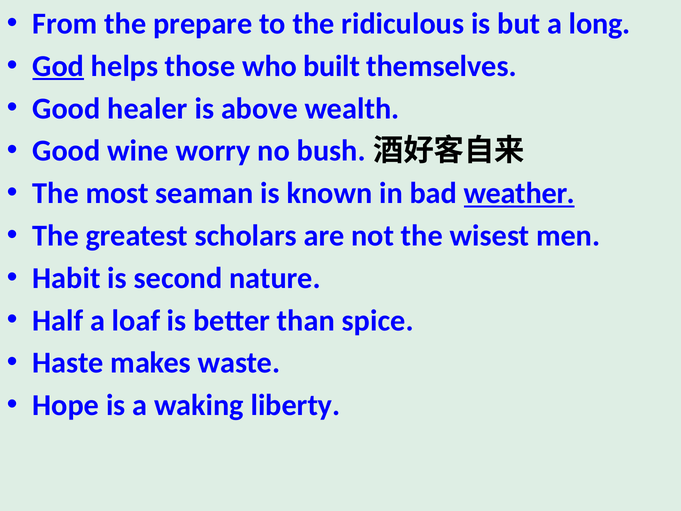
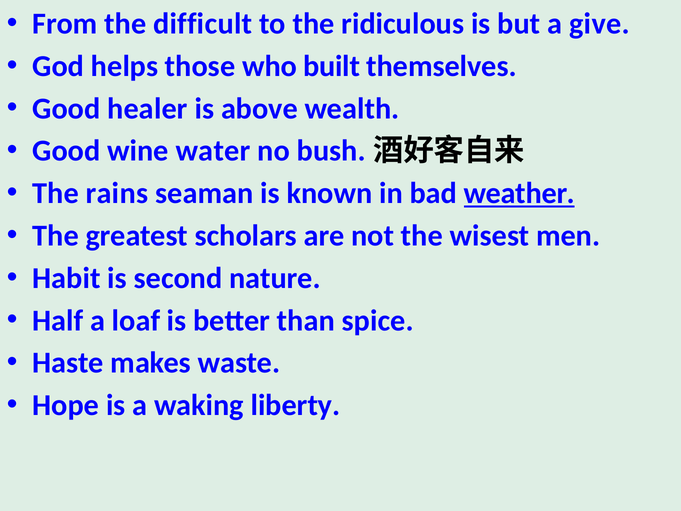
prepare: prepare -> difficult
long: long -> give
God underline: present -> none
worry: worry -> water
most: most -> rains
